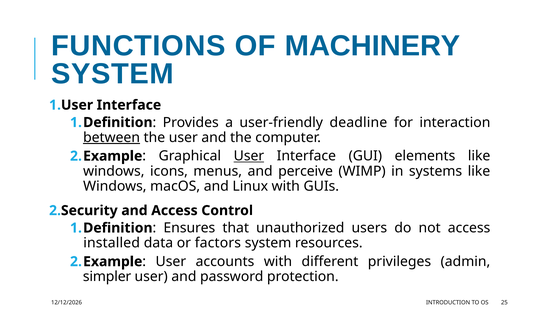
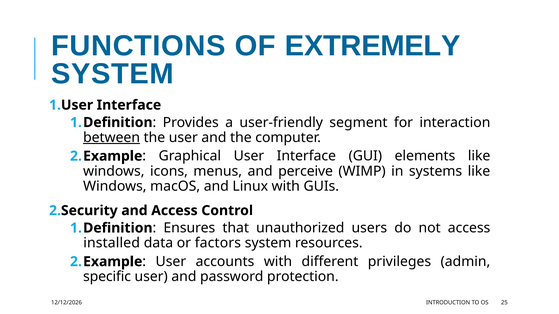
MACHINERY: MACHINERY -> EXTREMELY
deadline: deadline -> segment
User at (249, 156) underline: present -> none
simpler: simpler -> specific
